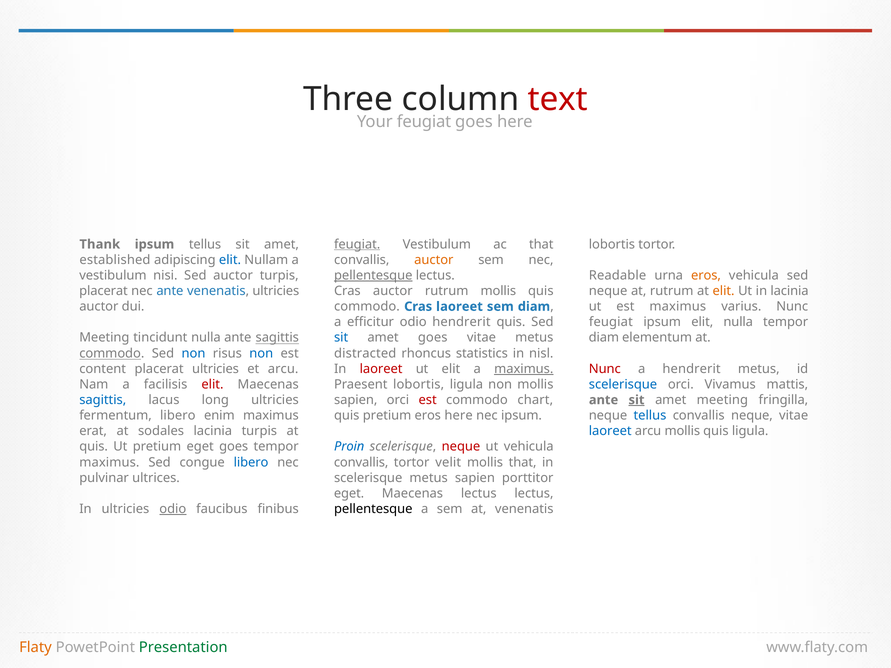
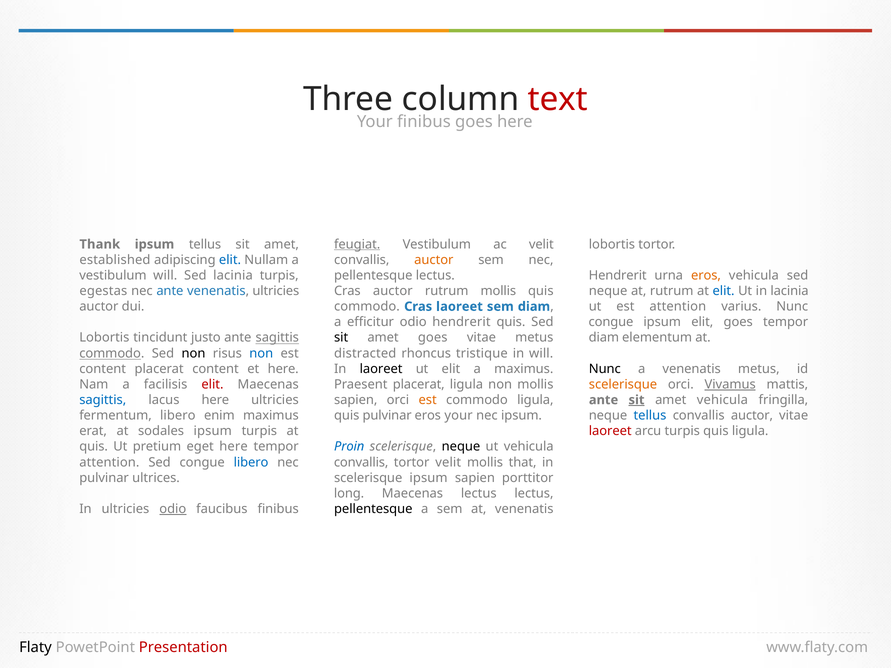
feugiat at (424, 122): feugiat -> finibus
ac that: that -> velit
vestibulum nisi: nisi -> will
Sed auctor: auctor -> lacinia
pellentesque at (373, 276) underline: present -> none
Readable at (618, 276): Readable -> Hendrerit
placerat at (104, 291): placerat -> egestas
elit at (724, 291) colour: orange -> blue
est maximus: maximus -> attention
feugiat at (611, 322): feugiat -> congue
elit nulla: nulla -> goes
Meeting at (104, 338): Meeting -> Lobortis
tincidunt nulla: nulla -> justo
sit at (341, 338) colour: blue -> black
non at (193, 353) colour: blue -> black
statistics: statistics -> tristique
in nisl: nisl -> will
placerat ultricies: ultricies -> content
et arcu: arcu -> here
laoreet at (381, 369) colour: red -> black
maximus at (524, 369) underline: present -> none
Nunc at (605, 369) colour: red -> black
a hendrerit: hendrerit -> venenatis
Praesent lobortis: lobortis -> placerat
scelerisque at (623, 385) colour: blue -> orange
Vivamus underline: none -> present
lacus long: long -> here
est at (428, 400) colour: red -> orange
commodo chart: chart -> ligula
amet meeting: meeting -> vehicula
quis pretium: pretium -> pulvinar
eros here: here -> your
neque at (752, 416): neque -> auctor
sodales lacinia: lacinia -> ipsum
laoreet at (610, 431) colour: blue -> red
arcu mollis: mollis -> turpis
eget goes: goes -> here
neque at (461, 447) colour: red -> black
maximus at (109, 462): maximus -> attention
scelerisque metus: metus -> ipsum
eget at (349, 494): eget -> long
Flaty colour: orange -> black
Presentation colour: green -> red
